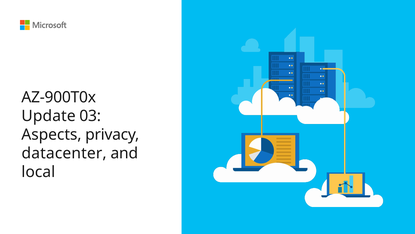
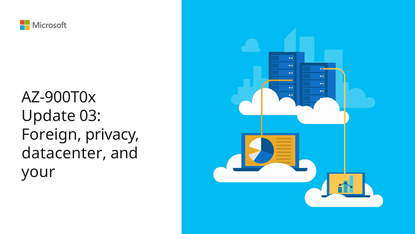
Aspects: Aspects -> Foreign
local: local -> your
